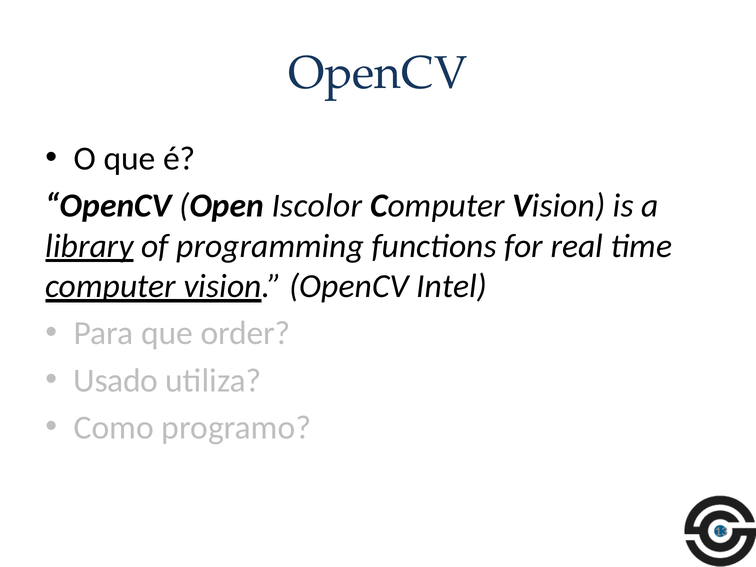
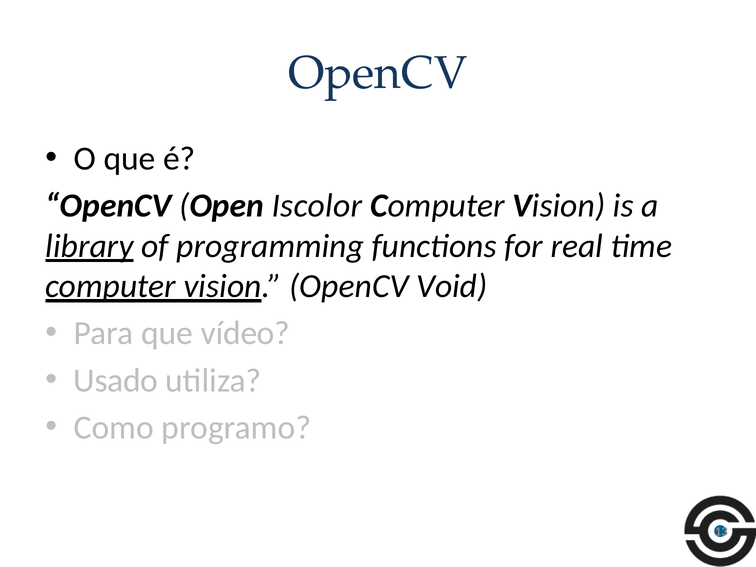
Intel: Intel -> Void
order: order -> vídeo
